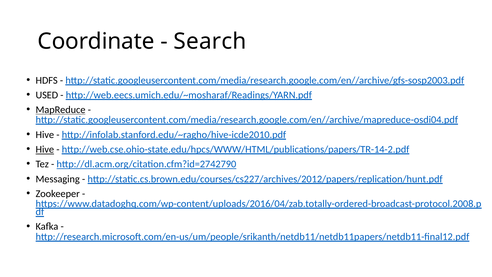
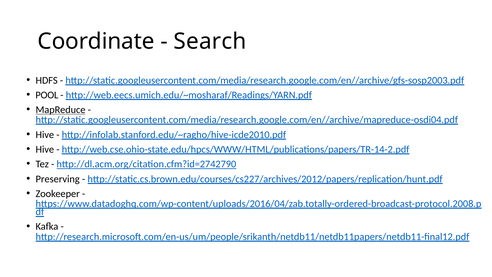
USED: USED -> POOL
Hive at (45, 149) underline: present -> none
Messaging: Messaging -> Preserving
